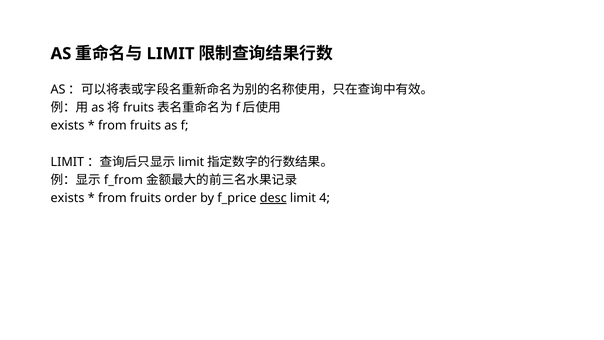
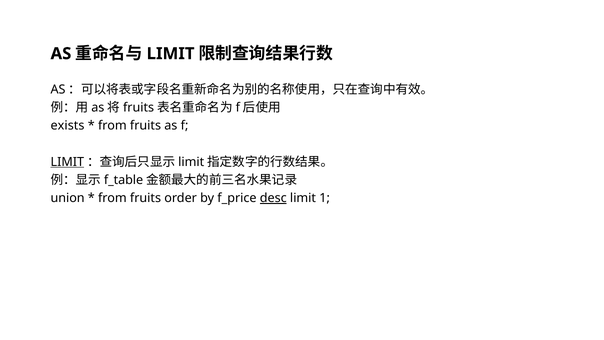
LIMIT at (67, 162) underline: none -> present
f_from: f_from -> f_table
exists at (68, 198): exists -> union
4: 4 -> 1
